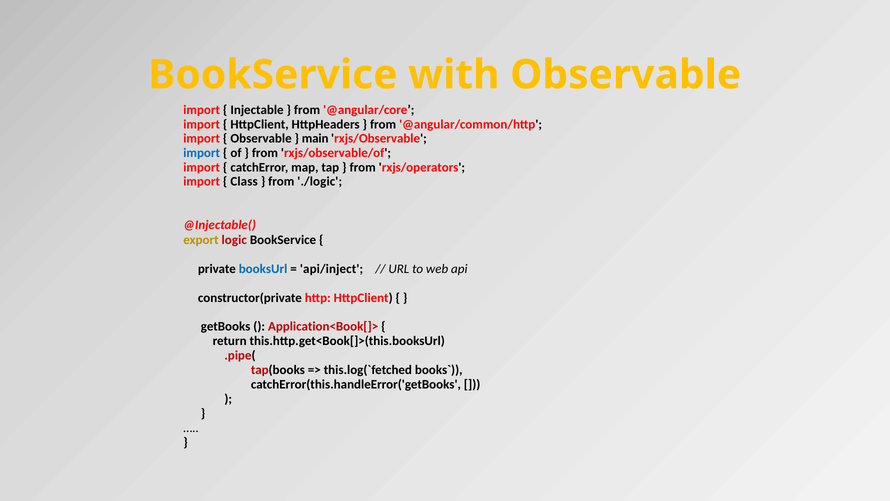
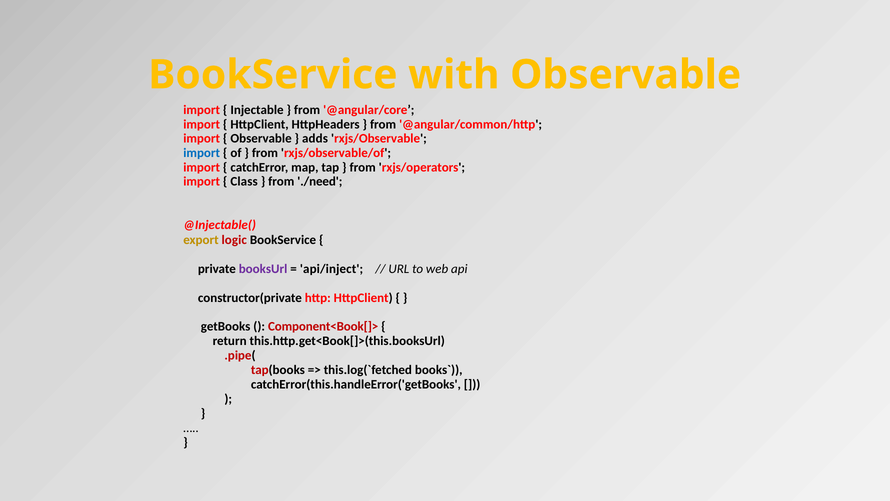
main: main -> adds
./logic: ./logic -> ./need
booksUrl colour: blue -> purple
Application<Book[]>: Application<Book[]> -> Component<Book[]>
